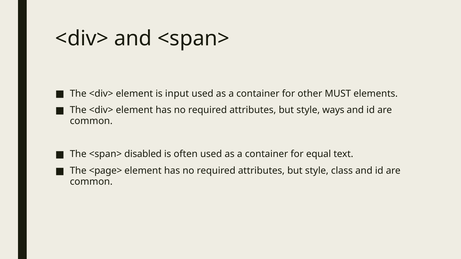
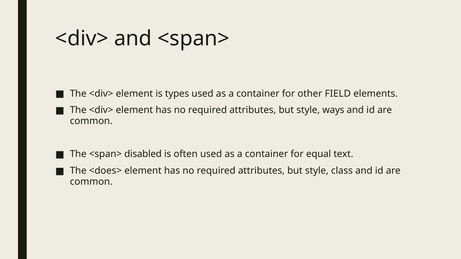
input: input -> types
MUST: MUST -> FIELD
<page>: <page> -> <does>
